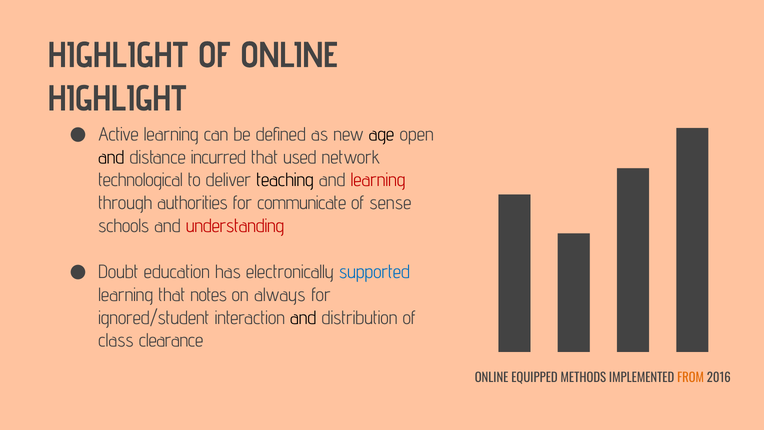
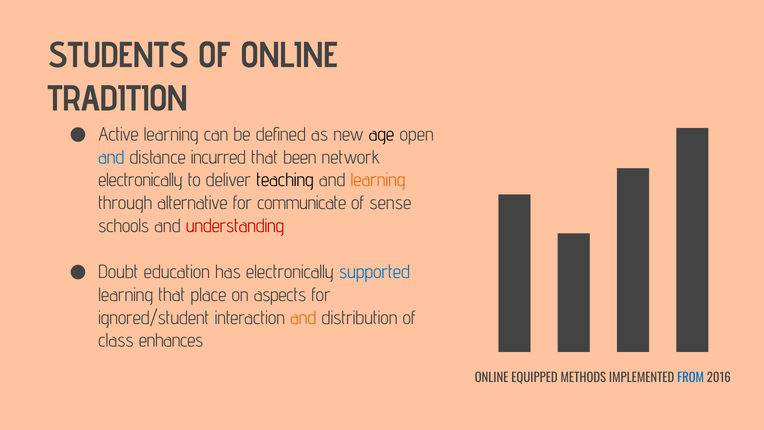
HIGHLIGHT at (118, 55): HIGHLIGHT -> STUDENTS
HIGHLIGHT at (117, 98): HIGHLIGHT -> TRADITION
and at (111, 157) colour: black -> blue
used: used -> been
technological at (141, 180): technological -> electronically
learning at (378, 180) colour: red -> orange
authorities: authorities -> alternative
notes: notes -> place
always: always -> aspects
and at (303, 318) colour: black -> orange
clearance: clearance -> enhances
FROM colour: orange -> blue
